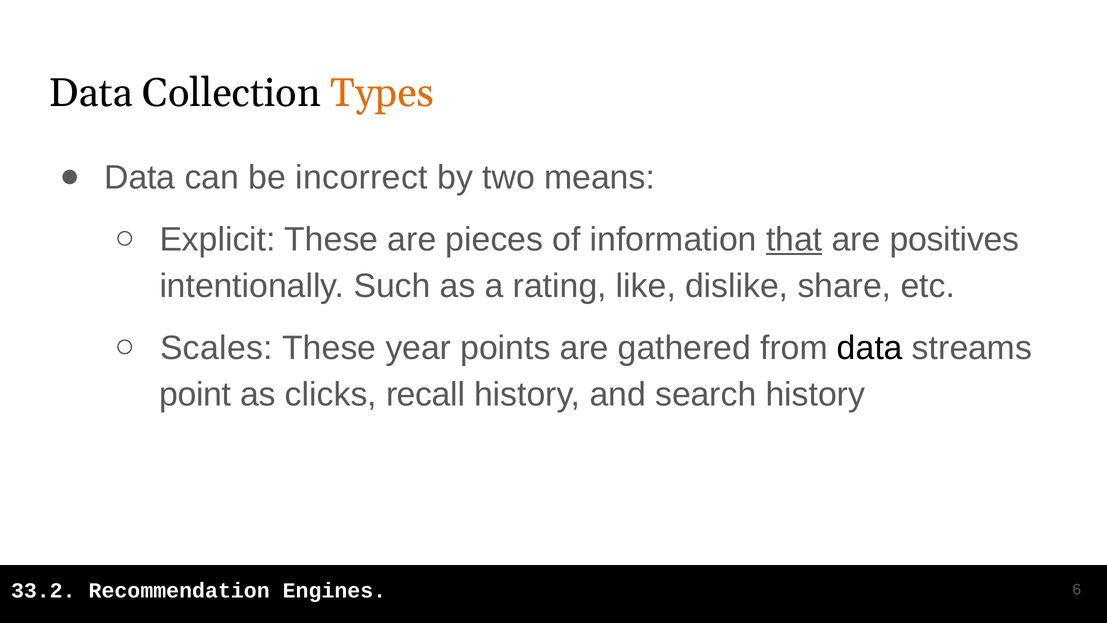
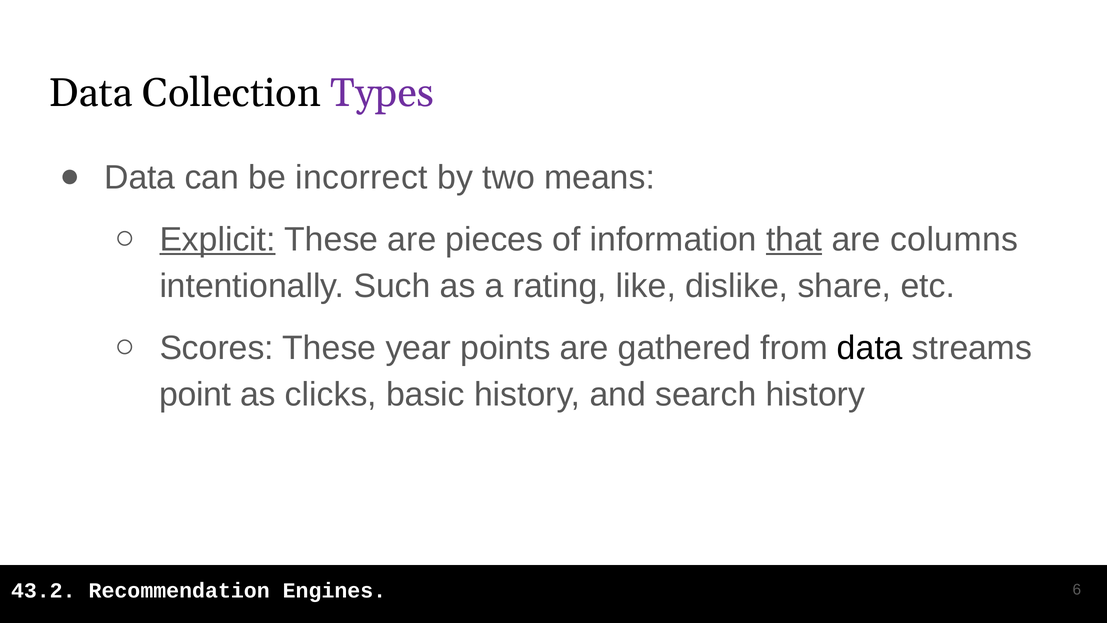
Types colour: orange -> purple
Explicit underline: none -> present
positives: positives -> columns
Scales: Scales -> Scores
recall: recall -> basic
33.2: 33.2 -> 43.2
